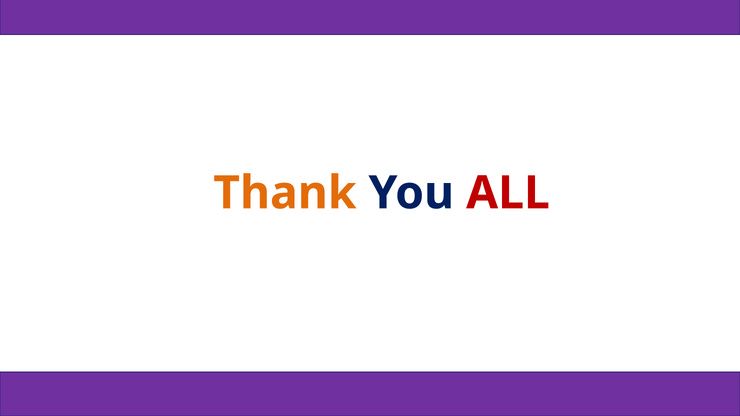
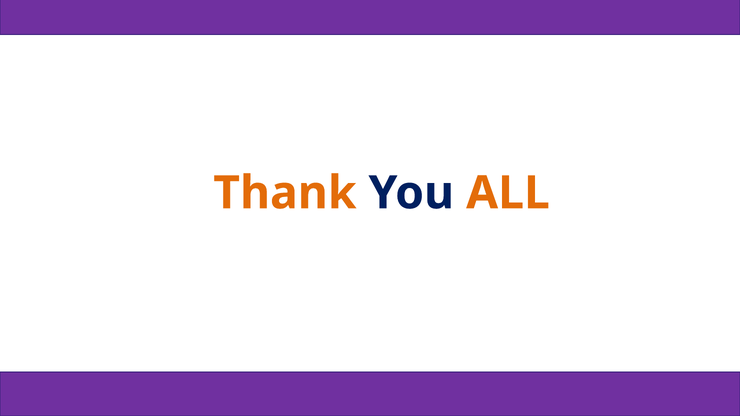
ALL colour: red -> orange
